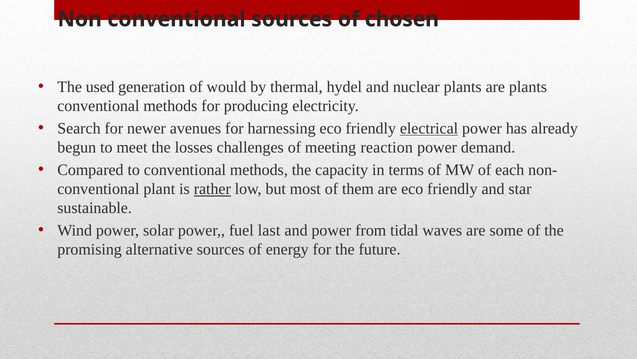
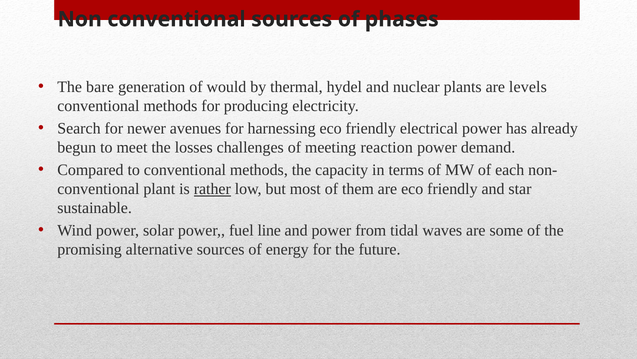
chosen: chosen -> phases
used: used -> bare
are plants: plants -> levels
electrical underline: present -> none
last: last -> line
